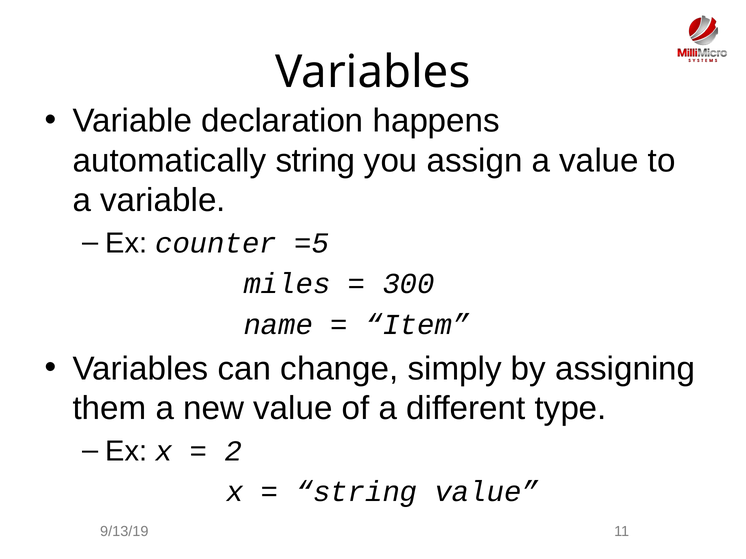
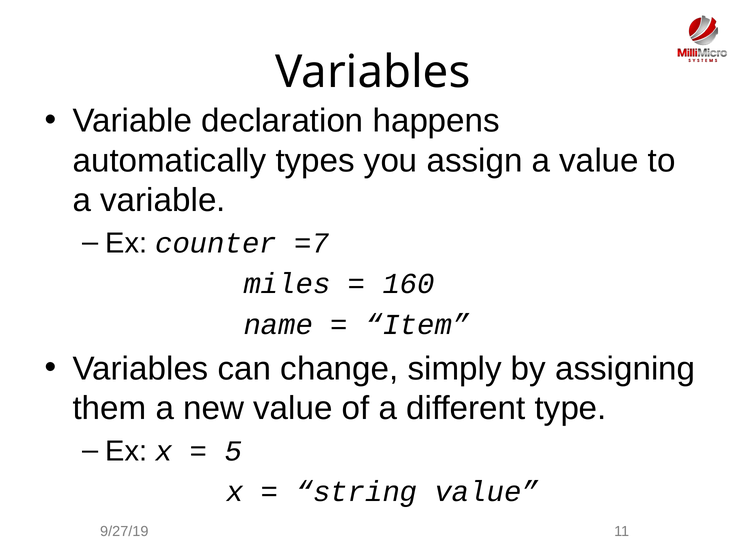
automatically string: string -> types
=5: =5 -> =7
300: 300 -> 160
2: 2 -> 5
9/13/19: 9/13/19 -> 9/27/19
